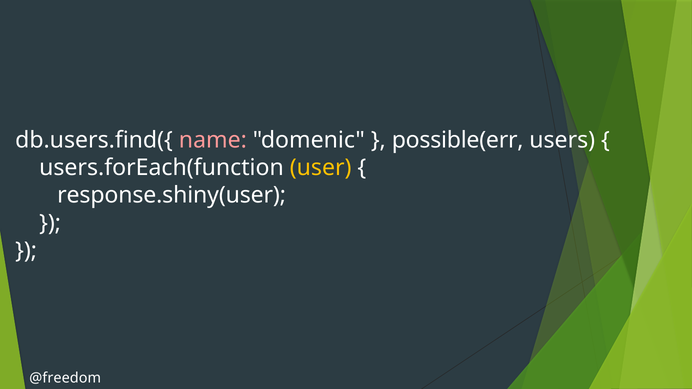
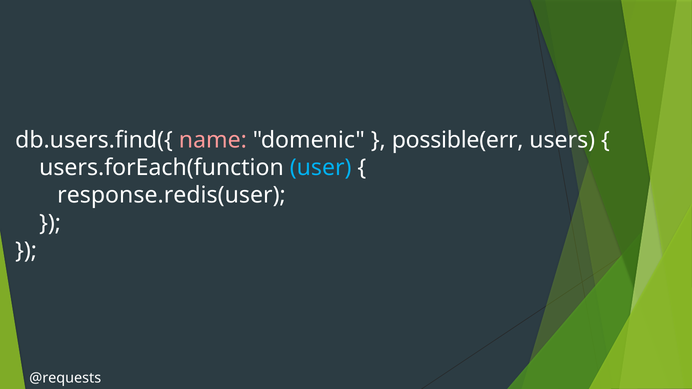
user colour: yellow -> light blue
response.shiny(user: response.shiny(user -> response.redis(user
@freedom: @freedom -> @requests
